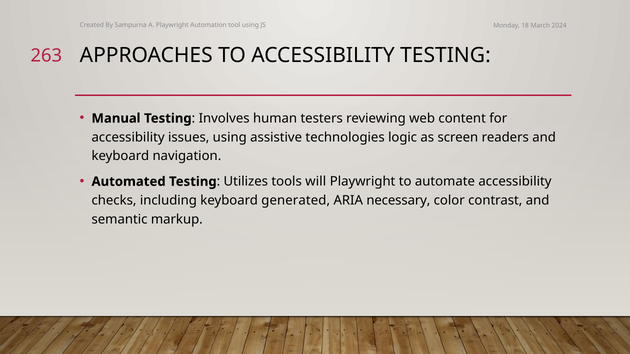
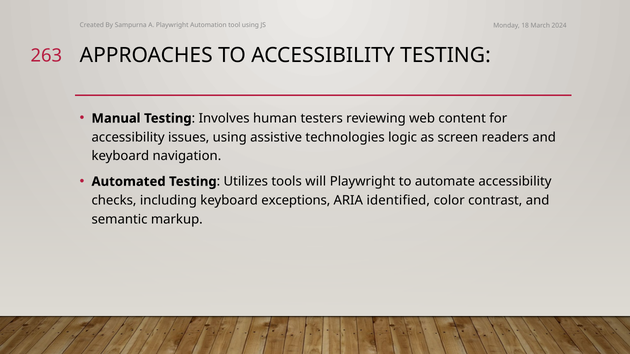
generated: generated -> exceptions
necessary: necessary -> identified
